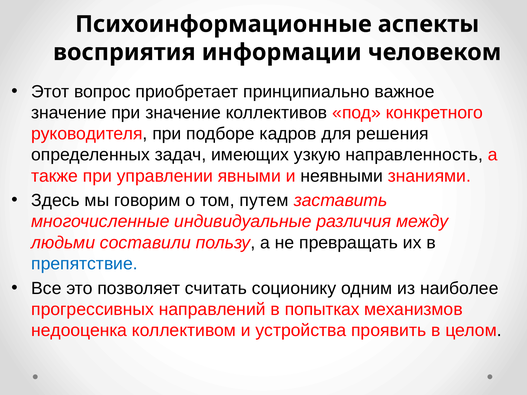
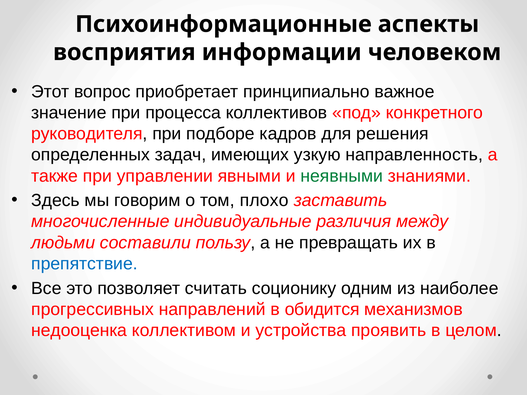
при значение: значение -> процесса
неявными colour: black -> green
путем: путем -> плохо
попытках: попытках -> обидится
